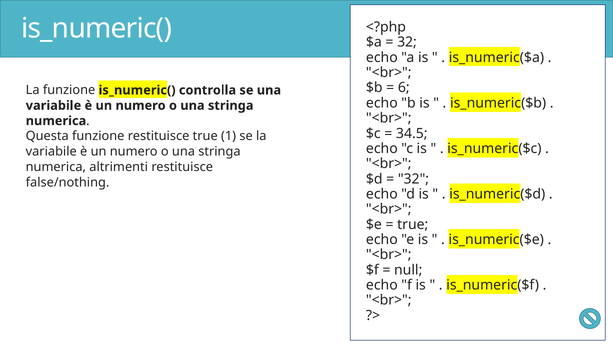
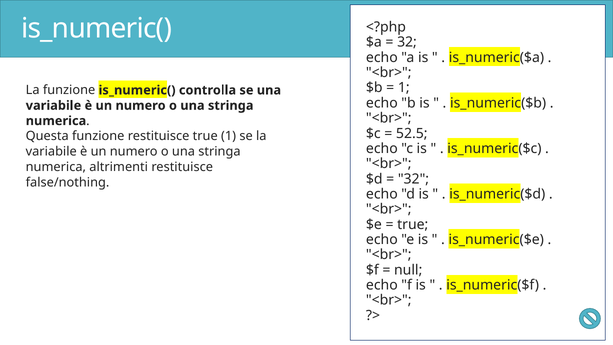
6 at (404, 88): 6 -> 1
34.5: 34.5 -> 52.5
